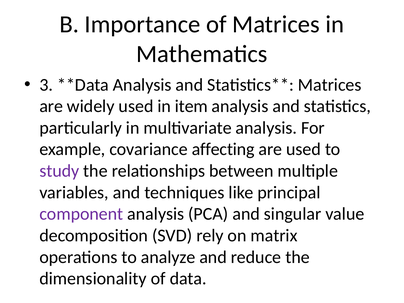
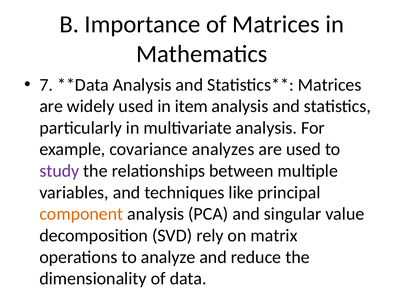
3: 3 -> 7
affecting: affecting -> analyzes
component colour: purple -> orange
